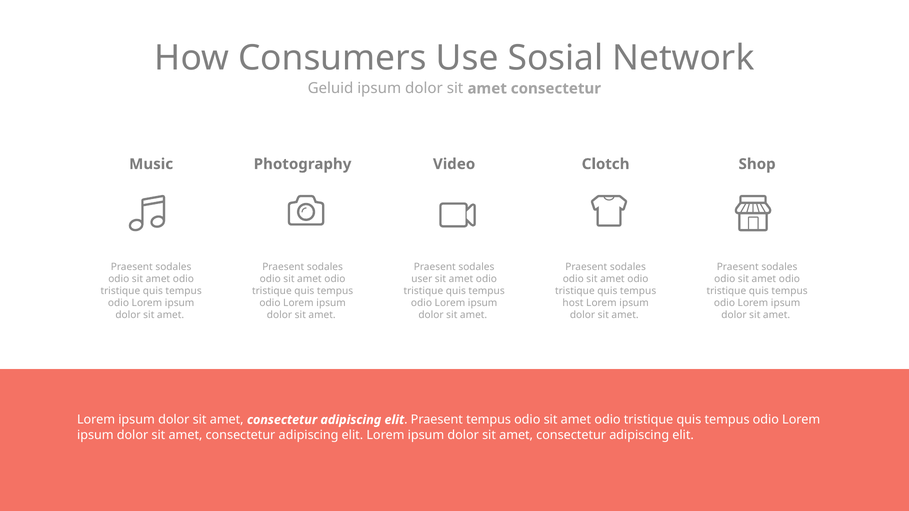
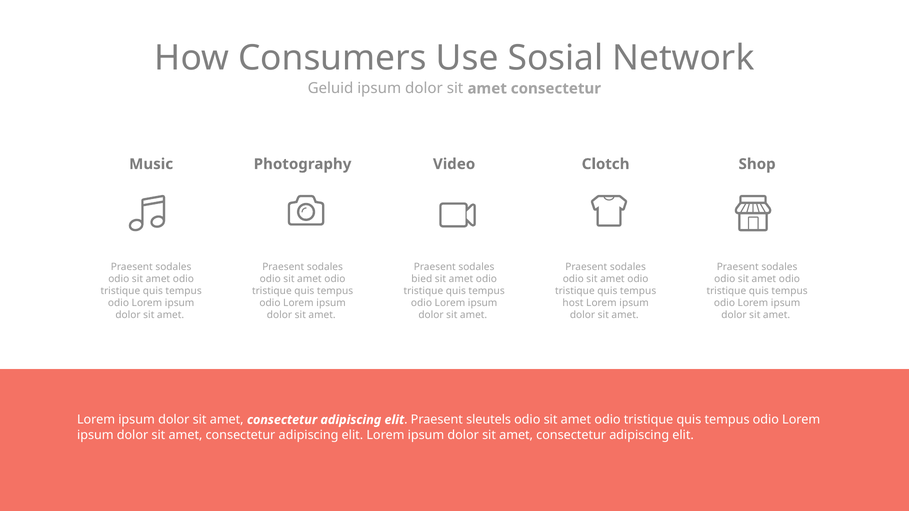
user: user -> bied
Praesent tempus: tempus -> sleutels
